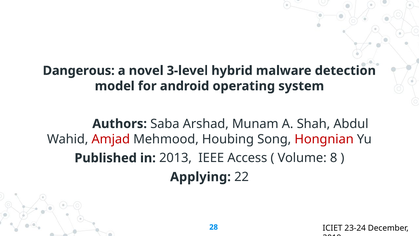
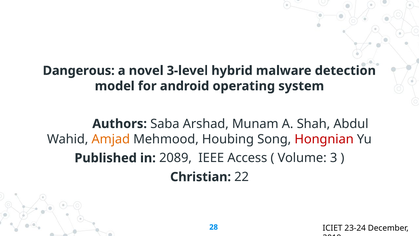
Amjad colour: red -> orange
2013: 2013 -> 2089
8: 8 -> 3
Applying: Applying -> Christian
